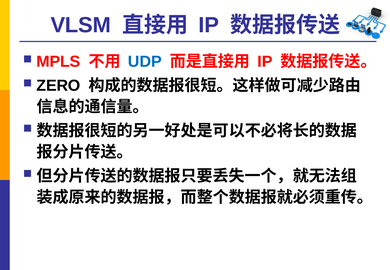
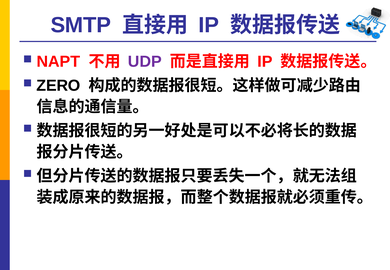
VLSM: VLSM -> SMTP
MPLS: MPLS -> NAPT
UDP colour: blue -> purple
